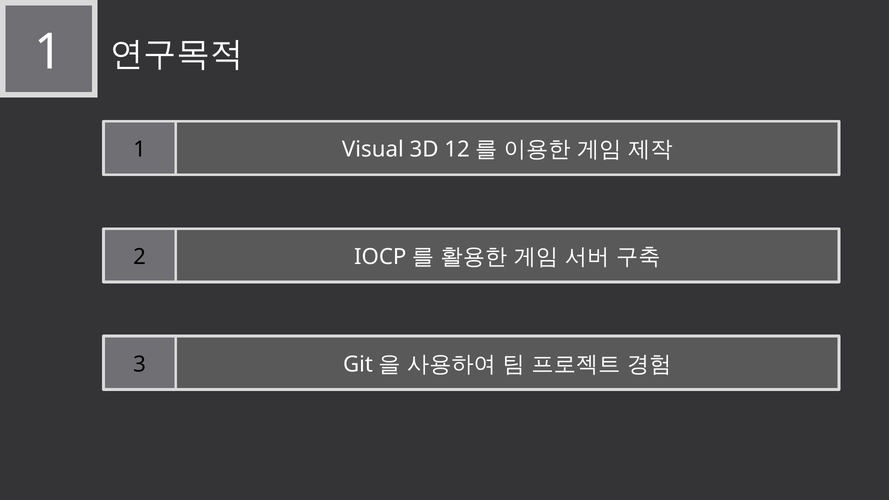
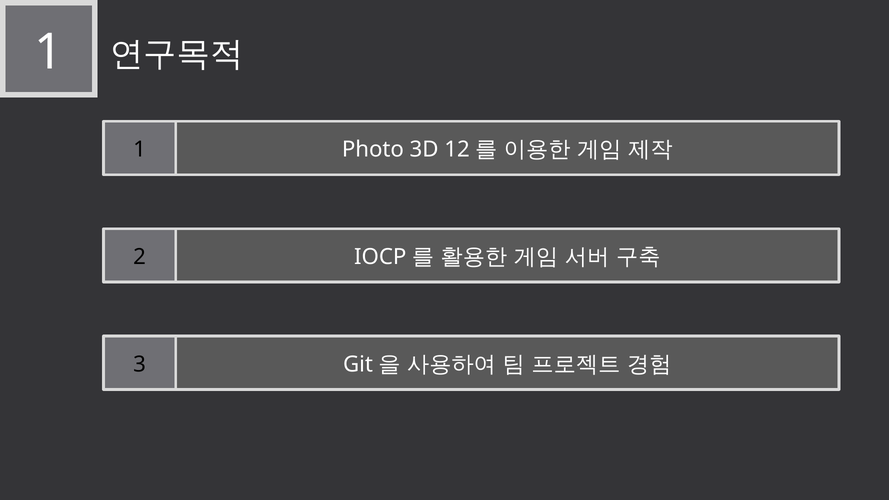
Visual: Visual -> Photo
